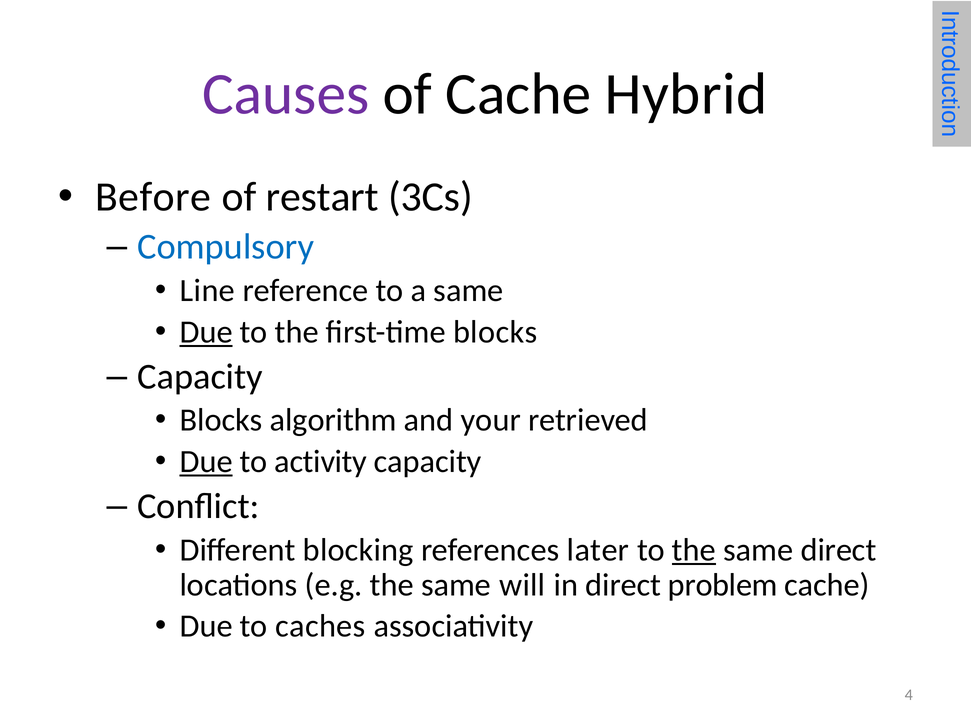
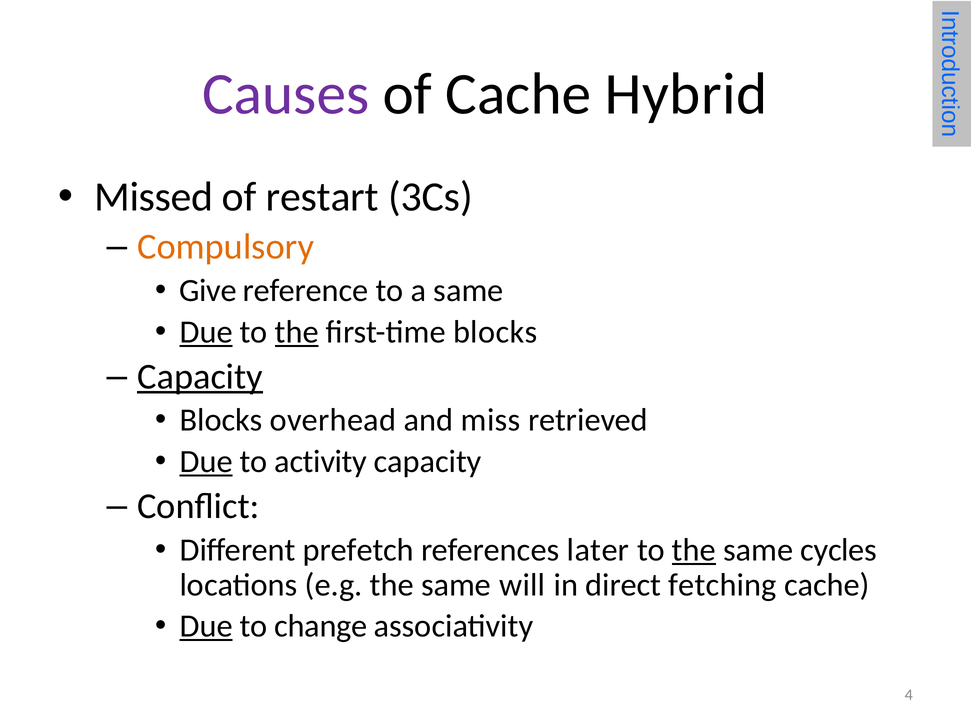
Before: Before -> Missed
Compulsory colour: blue -> orange
Line: Line -> Give
the at (297, 332) underline: none -> present
Capacity at (200, 377) underline: none -> present
algorithm: algorithm -> overhead
your: your -> miss
blocking: blocking -> prefetch
same direct: direct -> cycles
problem: problem -> fetching
Due at (206, 627) underline: none -> present
caches: caches -> change
